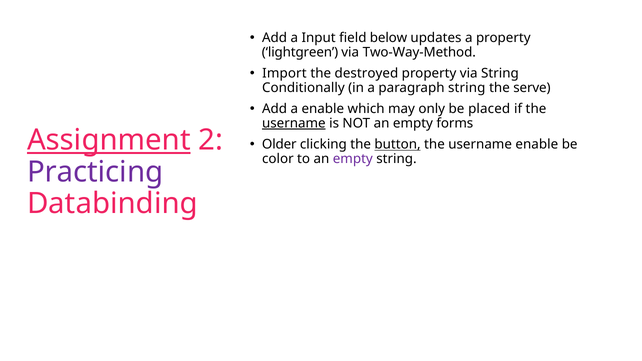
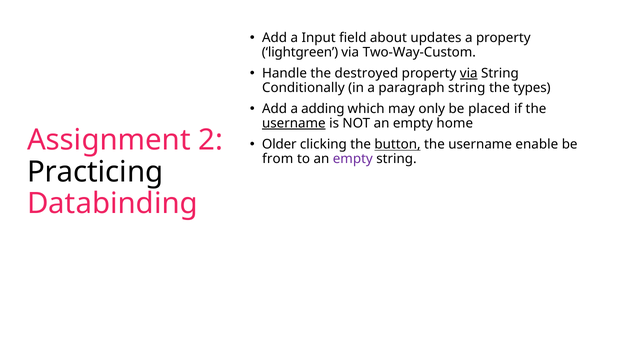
below: below -> about
Two-Way-Method: Two-Way-Method -> Two-Way-Custom
Import: Import -> Handle
via at (469, 73) underline: none -> present
serve: serve -> types
a enable: enable -> adding
forms: forms -> home
Assignment underline: present -> none
color: color -> from
Practicing colour: purple -> black
